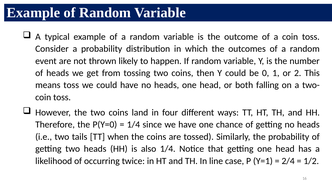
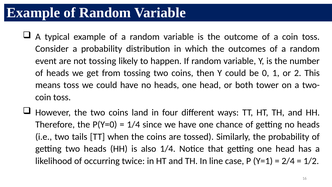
not thrown: thrown -> tossing
falling: falling -> tower
